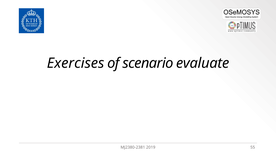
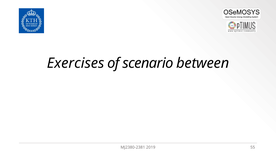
evaluate: evaluate -> between
